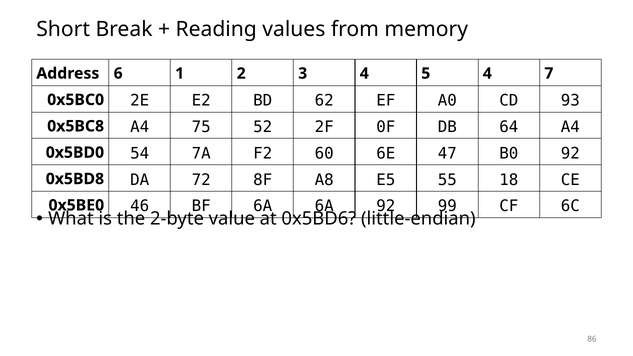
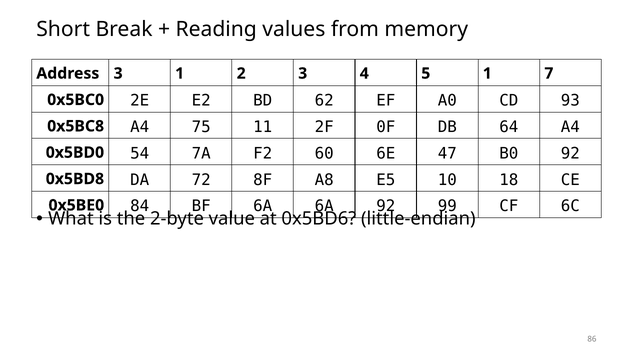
Address 6: 6 -> 3
5 4: 4 -> 1
52: 52 -> 11
55: 55 -> 10
46: 46 -> 84
